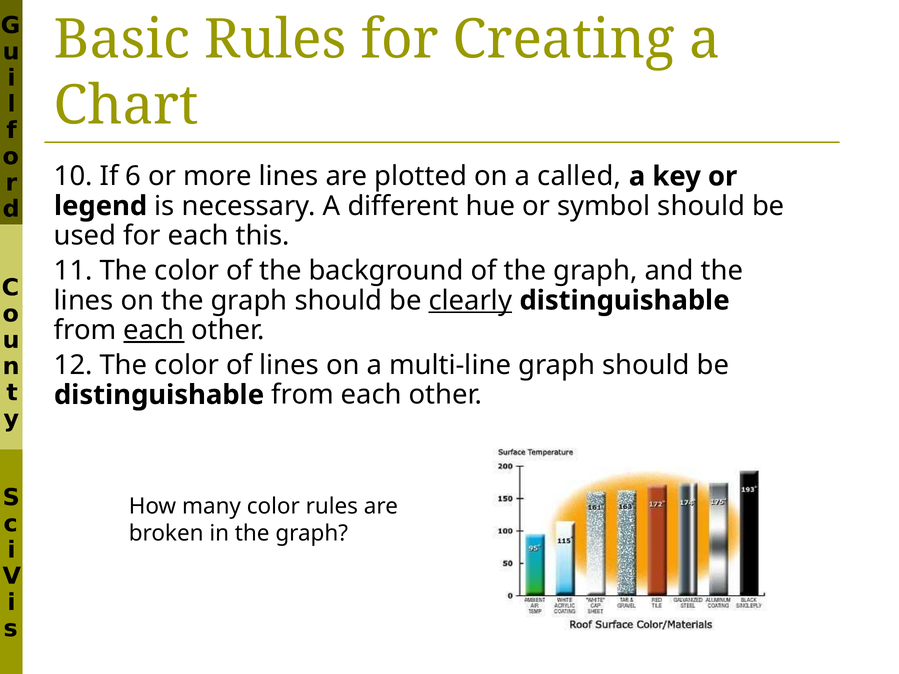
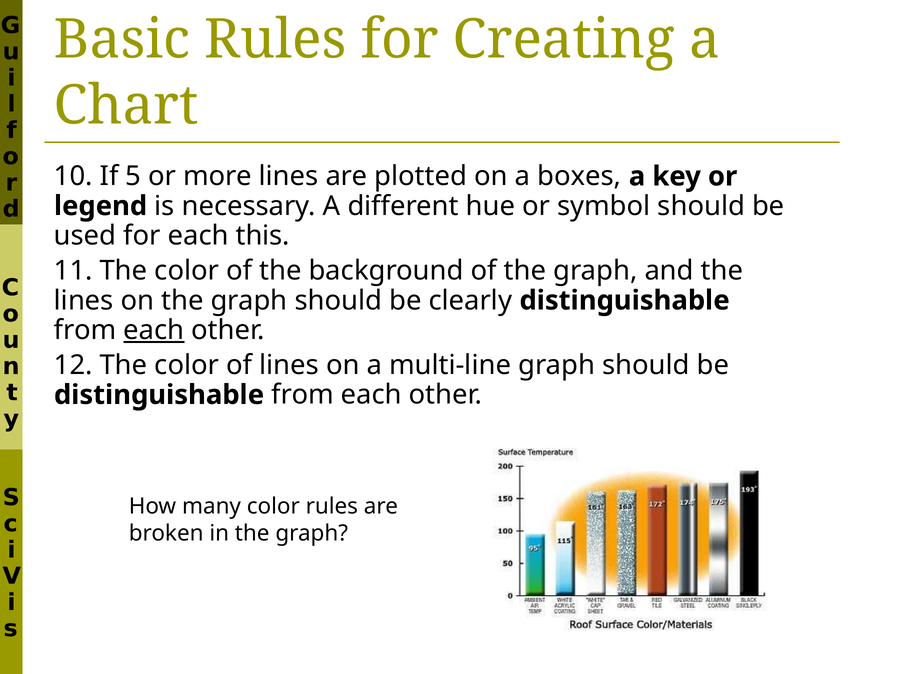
6: 6 -> 5
called: called -> boxes
clearly underline: present -> none
